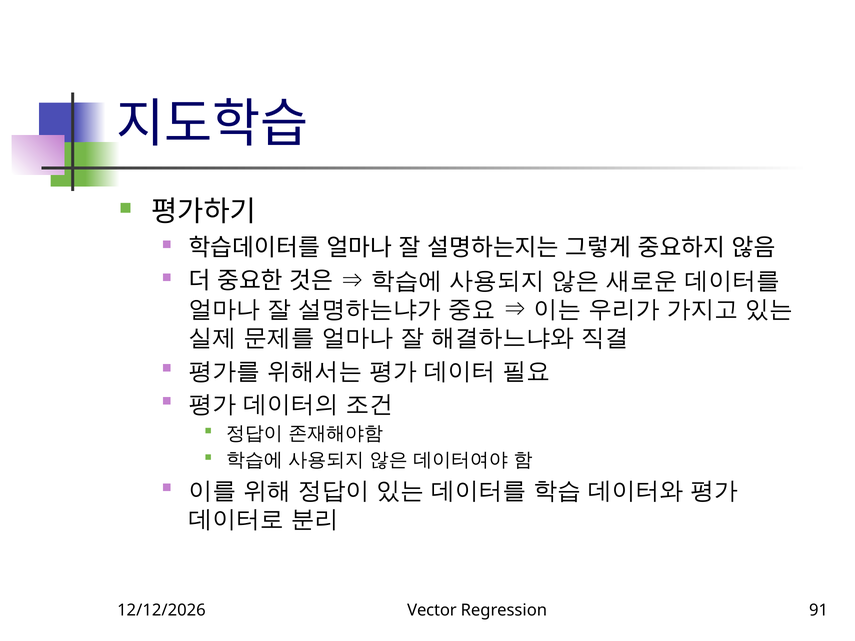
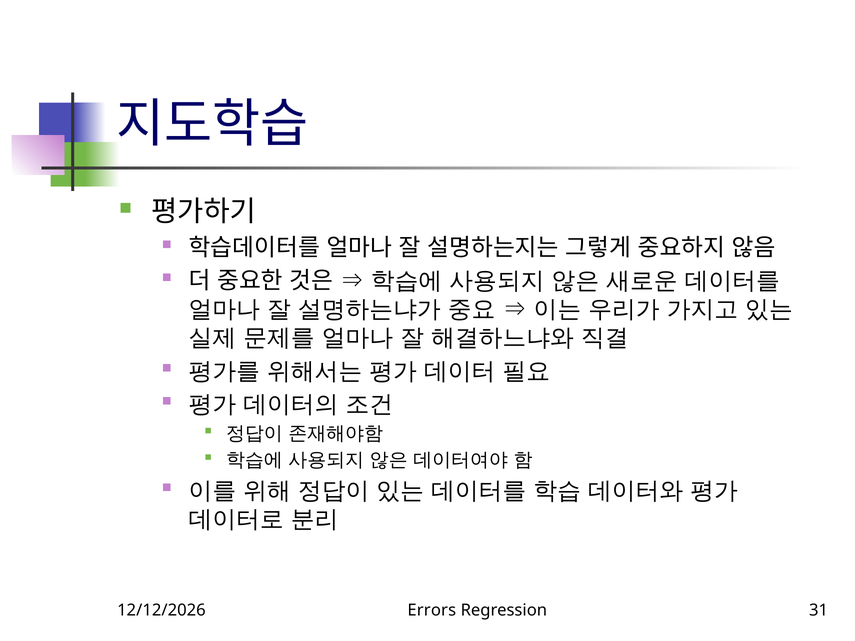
Vector: Vector -> Errors
91: 91 -> 31
